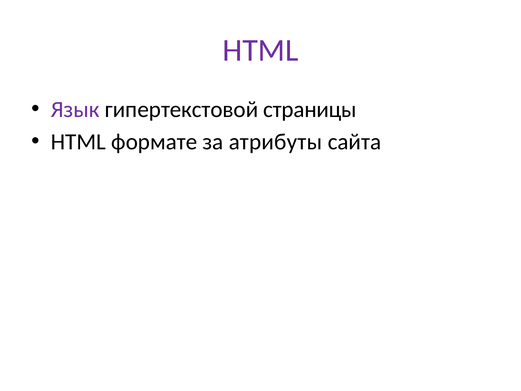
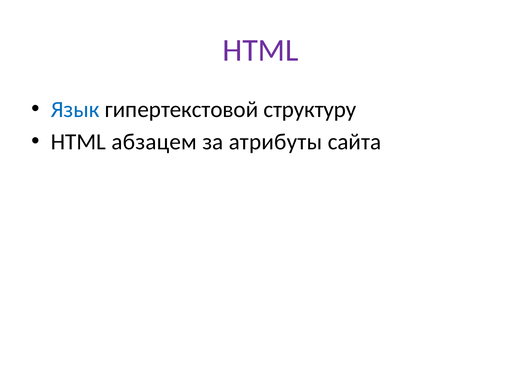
Язык colour: purple -> blue
страницы: страницы -> структуру
формате: формате -> абзацем
